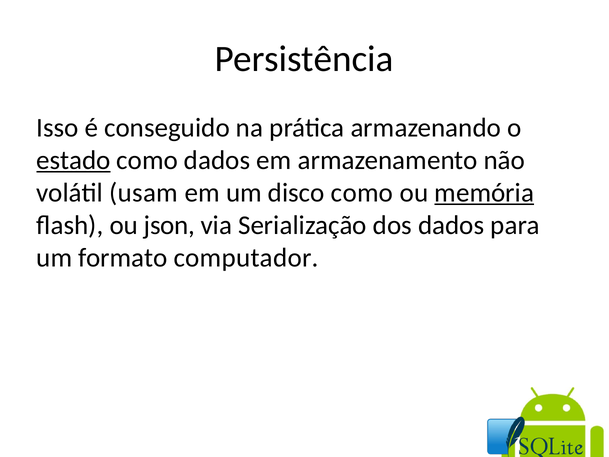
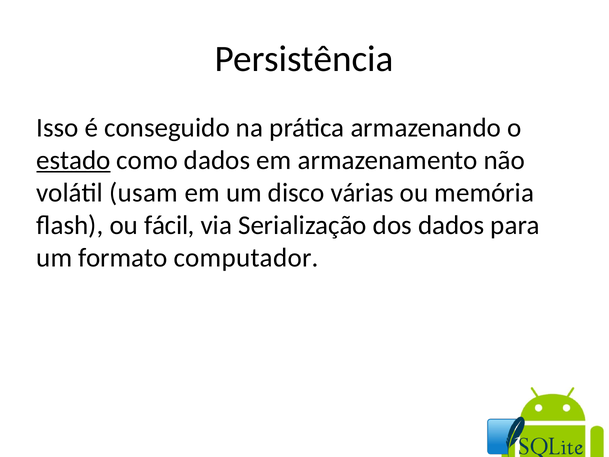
disco como: como -> várias
memória underline: present -> none
json: json -> fácil
